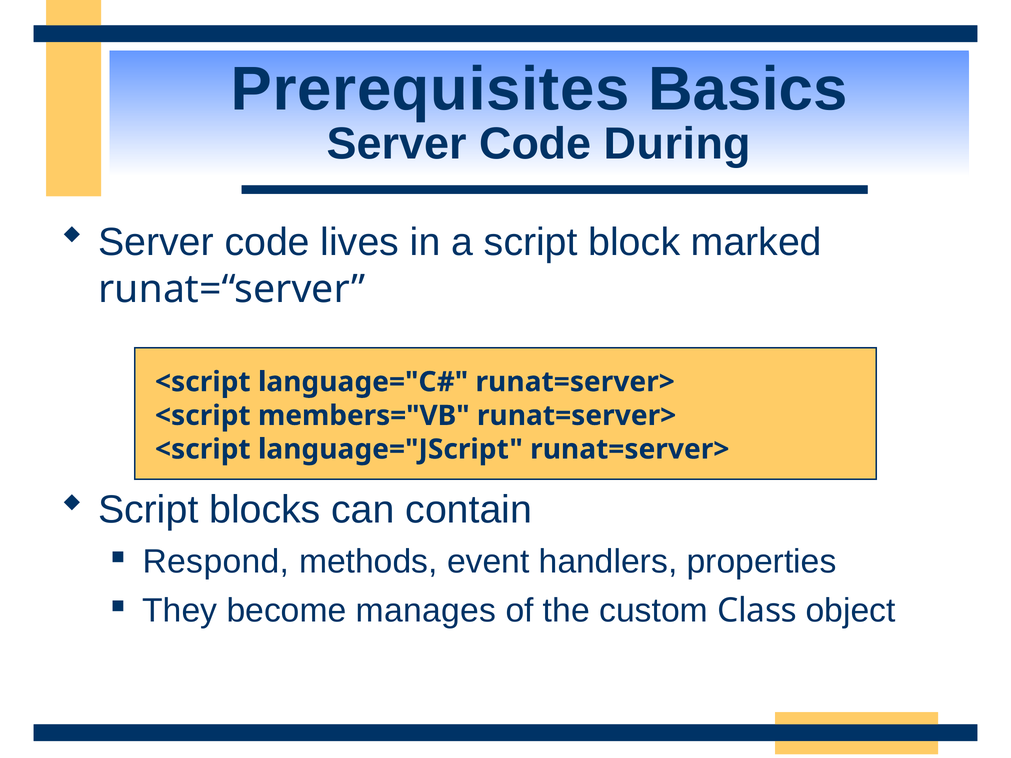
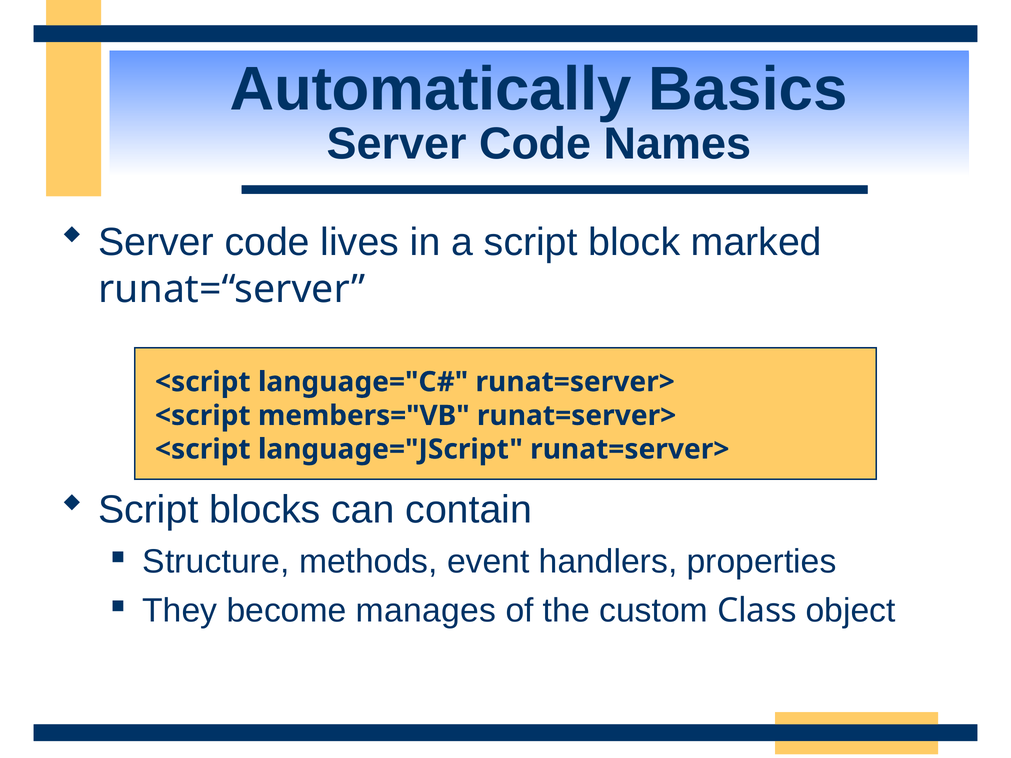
Prerequisites: Prerequisites -> Automatically
During: During -> Names
Respond: Respond -> Structure
